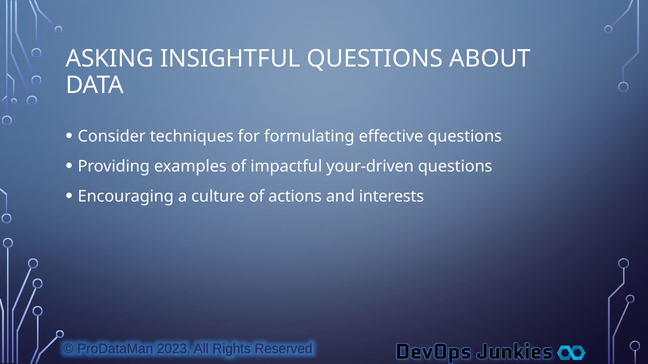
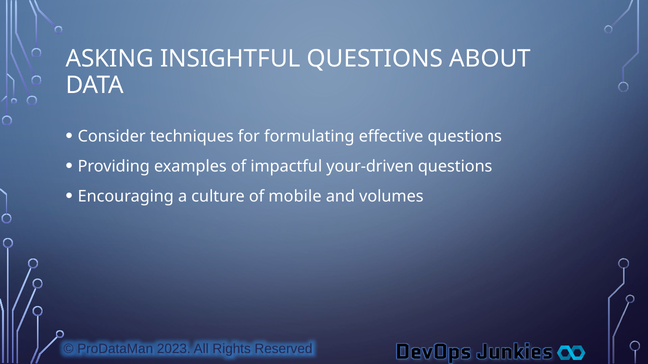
actions: actions -> mobile
interests: interests -> volumes
